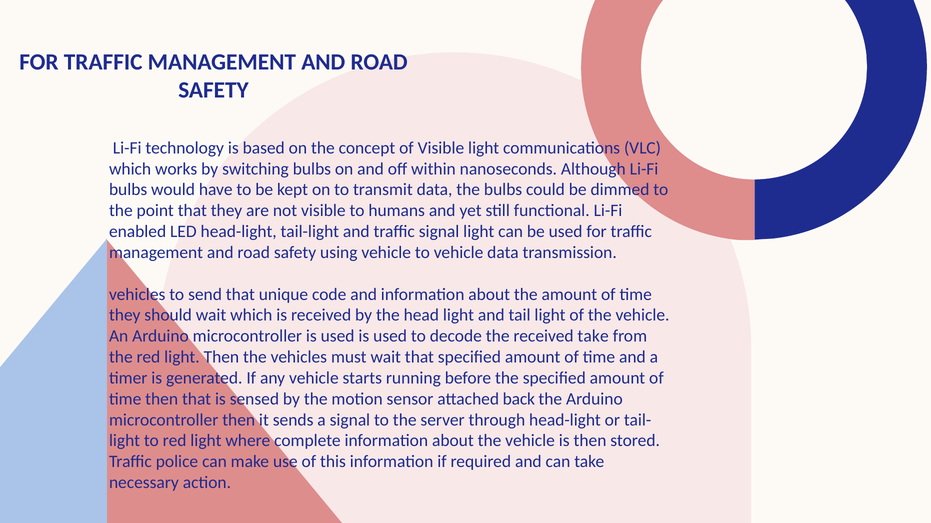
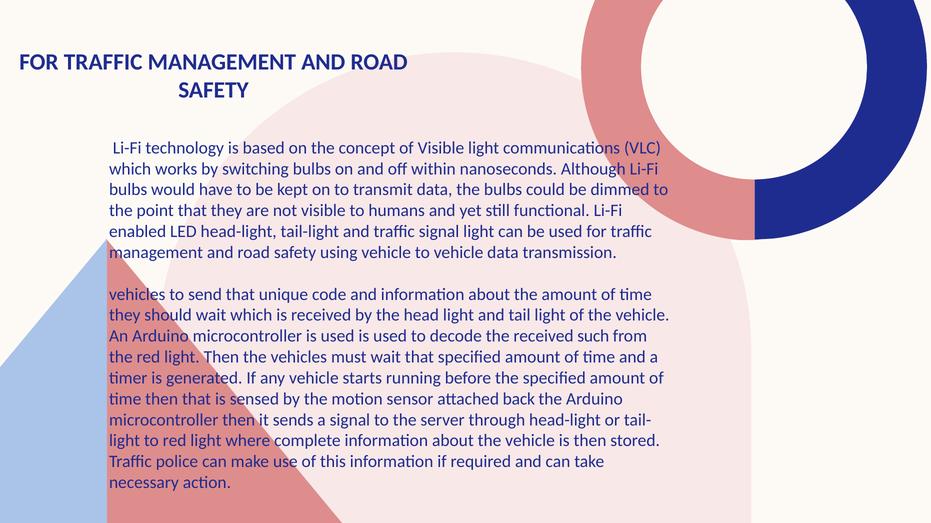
received take: take -> such
